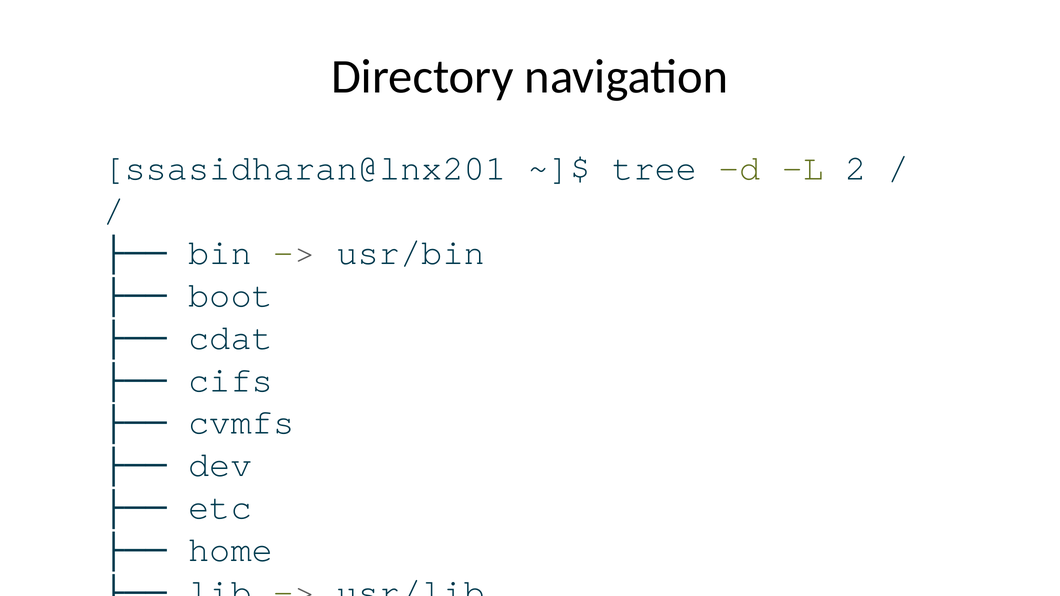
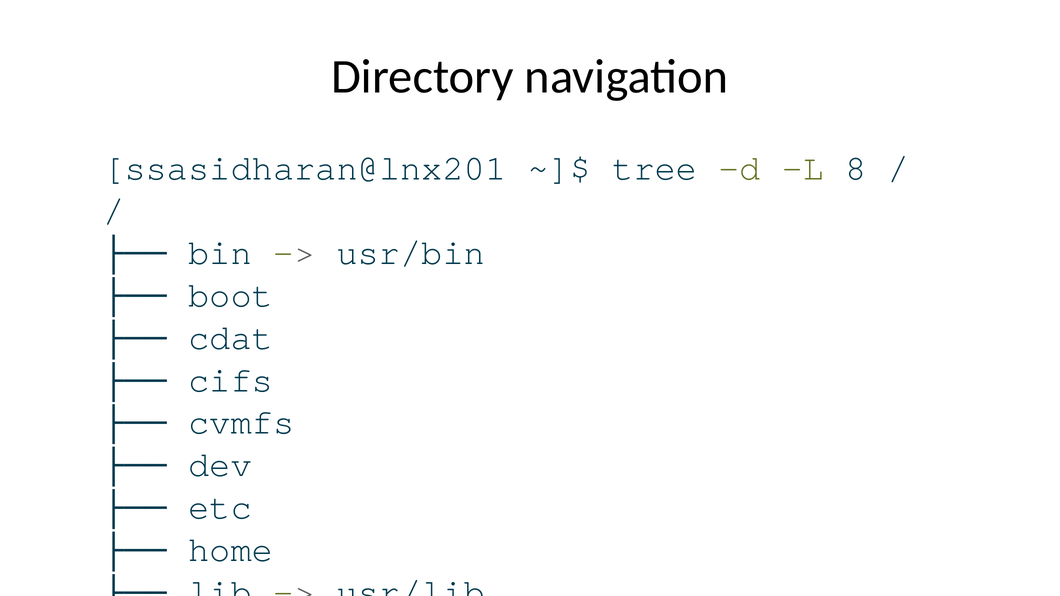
2: 2 -> 8
